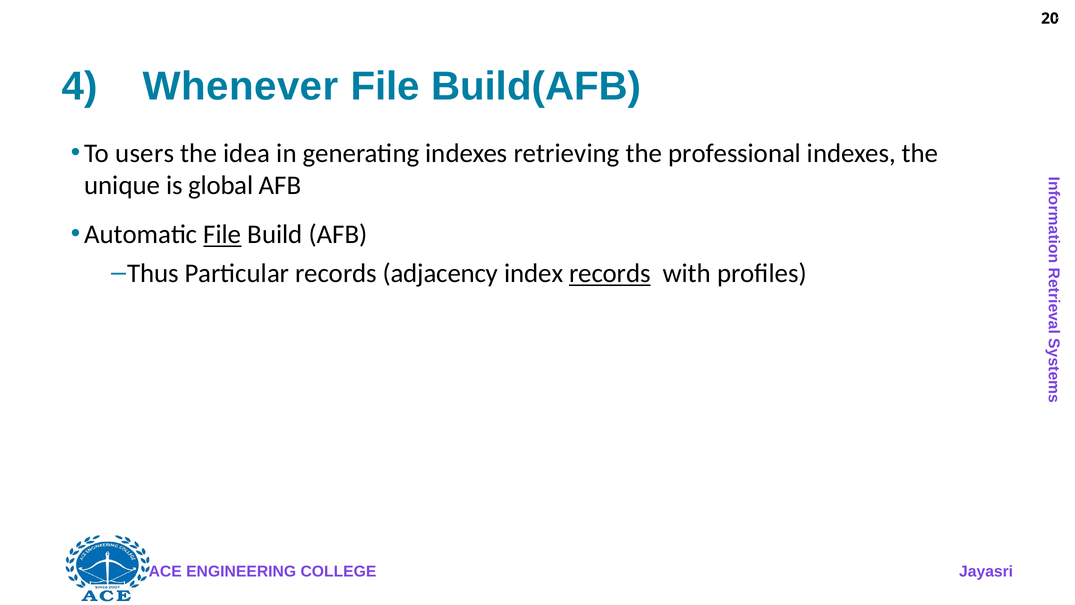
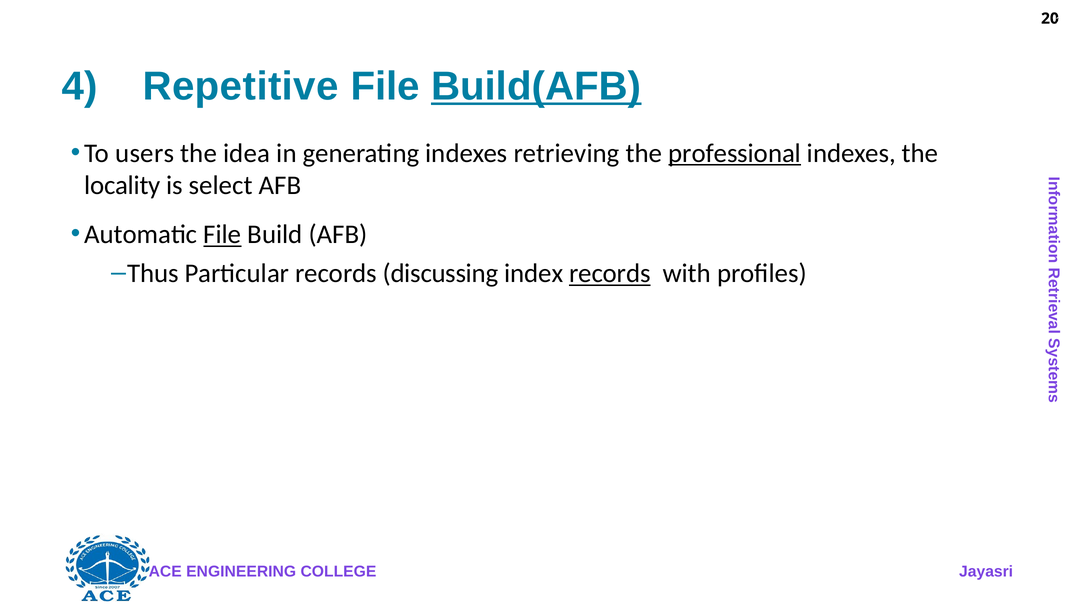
Whenever: Whenever -> Repetitive
Build(AFB underline: none -> present
professional underline: none -> present
unique: unique -> locality
global: global -> select
adjacency: adjacency -> discussing
